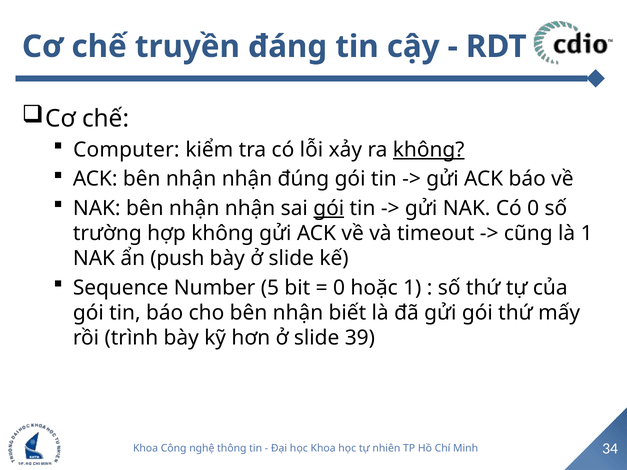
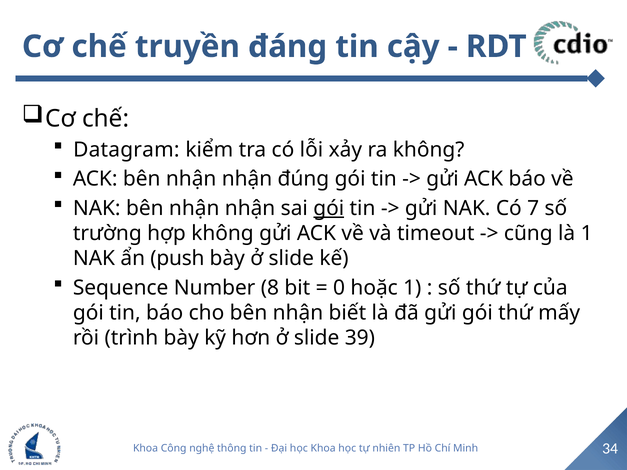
Computer: Computer -> Datagram
không at (429, 150) underline: present -> none
Có 0: 0 -> 7
5: 5 -> 8
